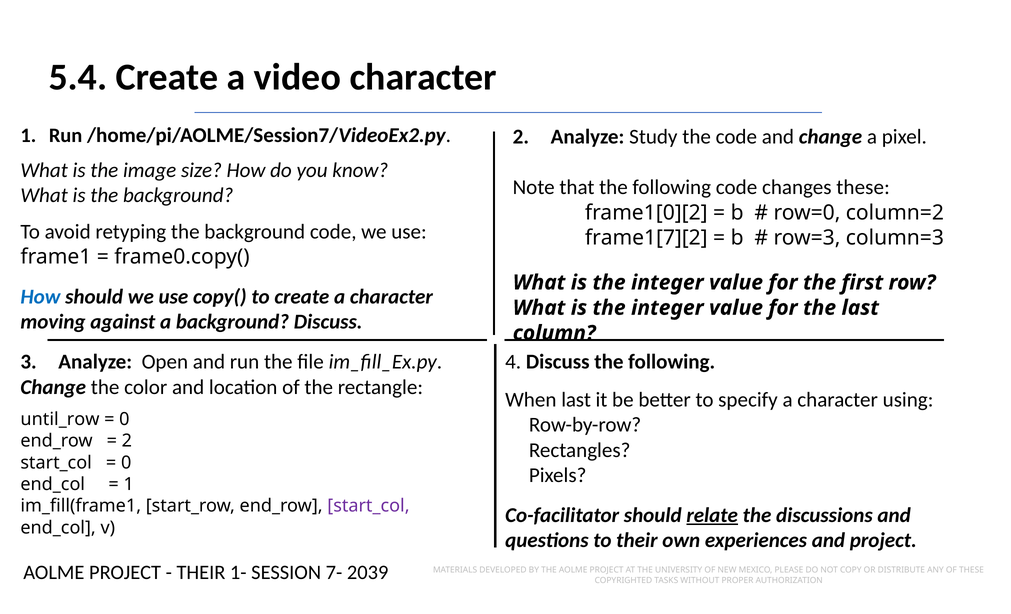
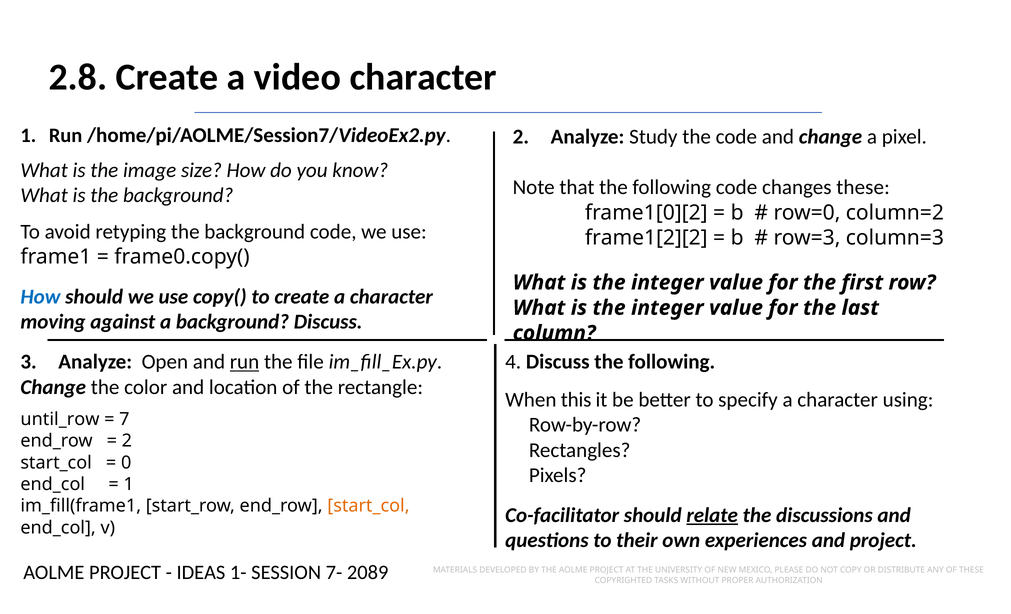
5.4: 5.4 -> 2.8
frame1[7][2: frame1[7][2 -> frame1[2][2
run at (245, 362) underline: none -> present
When last: last -> this
0 at (124, 419): 0 -> 7
start_col at (368, 506) colour: purple -> orange
THEIR at (201, 572): THEIR -> IDEAS
2039: 2039 -> 2089
